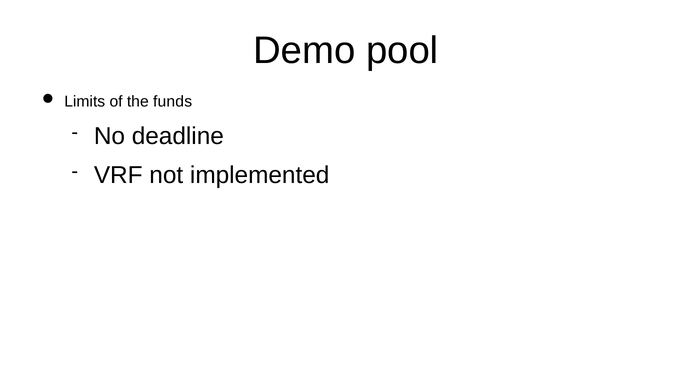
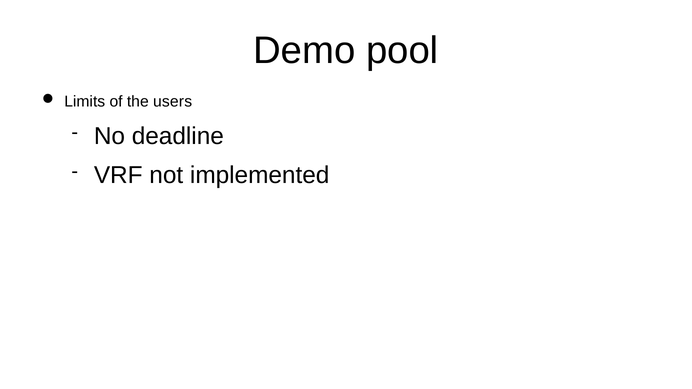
funds: funds -> users
